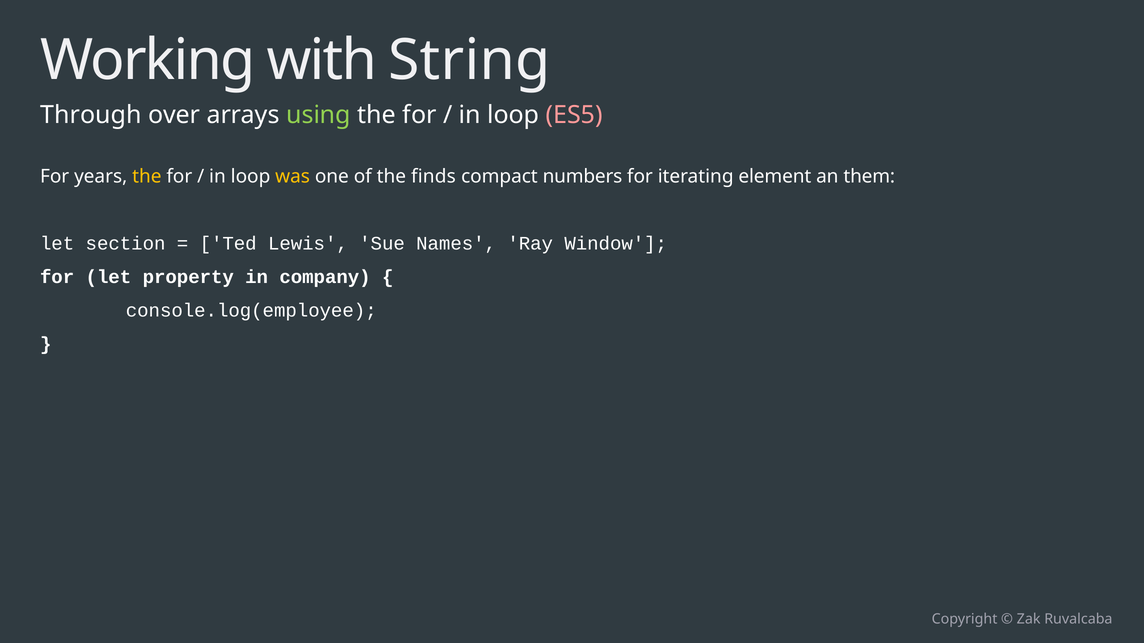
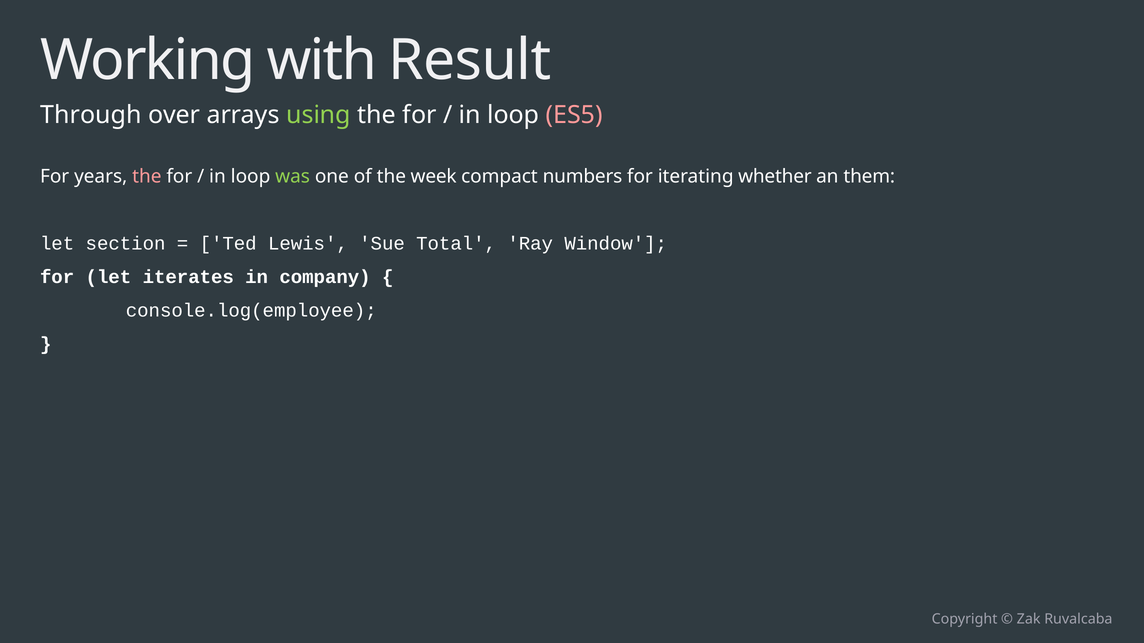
String: String -> Result
the at (147, 177) colour: yellow -> pink
was colour: yellow -> light green
finds: finds -> week
element: element -> whether
Names: Names -> Total
property: property -> iterates
